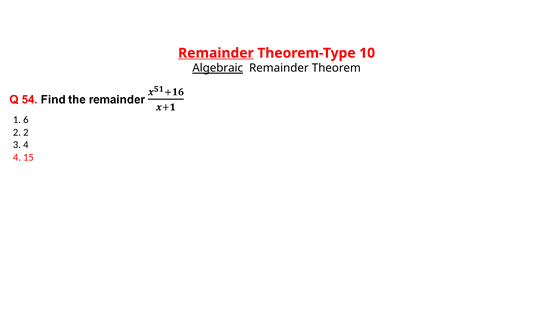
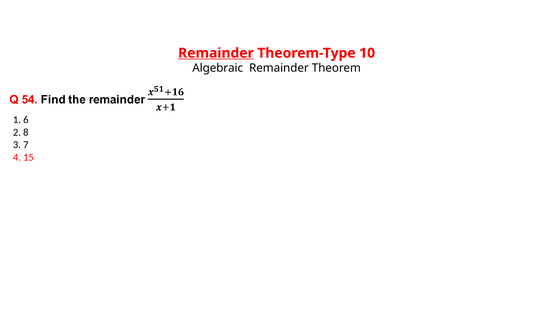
Algebraic underline: present -> none
2 2: 2 -> 8
3 4: 4 -> 7
